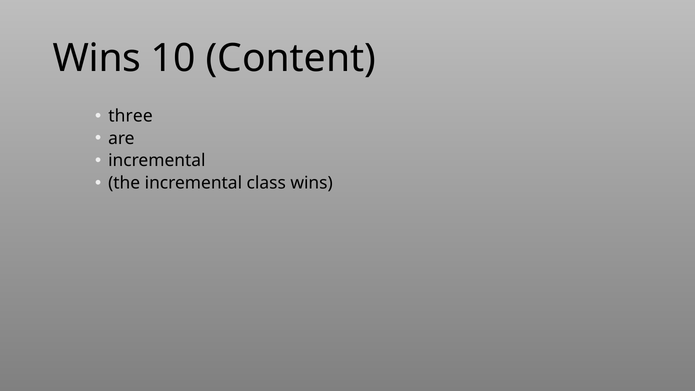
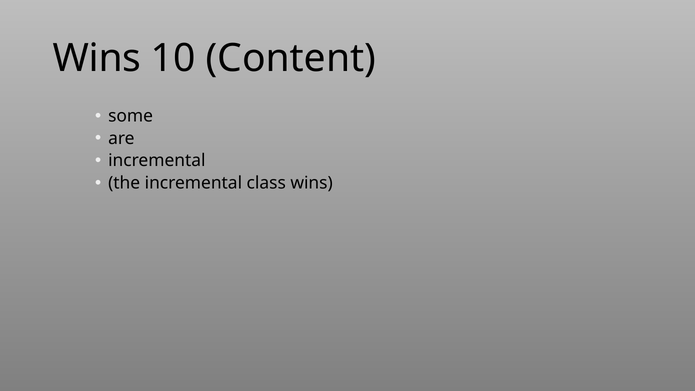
three: three -> some
